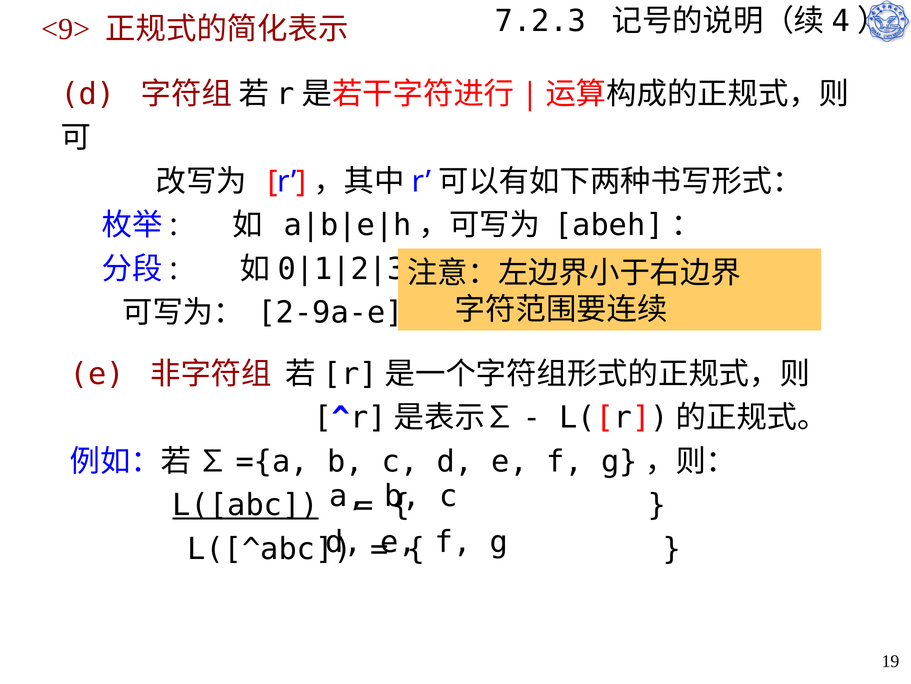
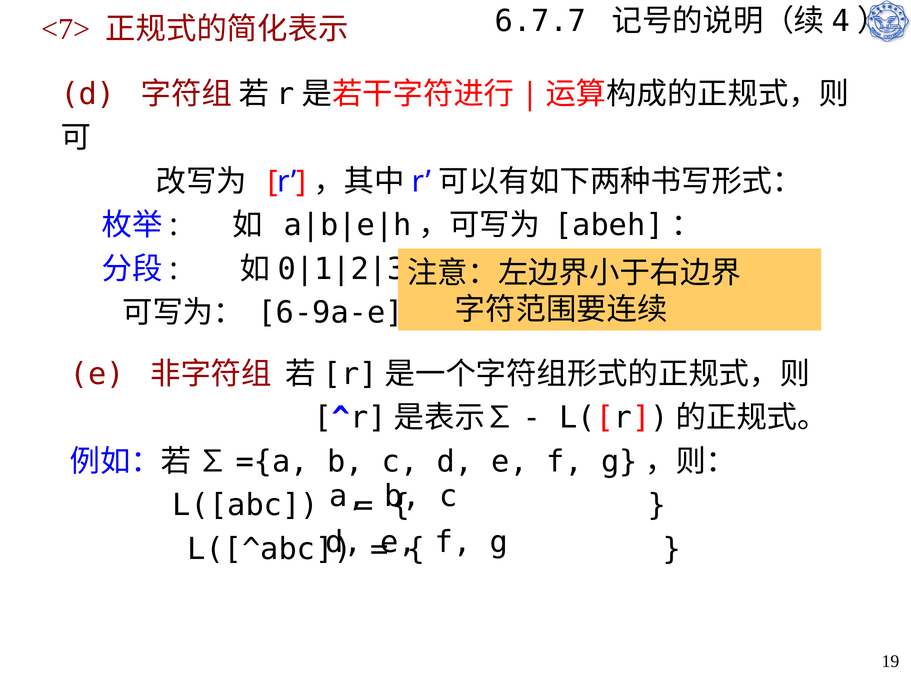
7.2.3: 7.2.3 -> 6.7.7
<9>: <9> -> <7>
2-9a-e: 2-9a-e -> 6-9a-e
L([abc underline: present -> none
